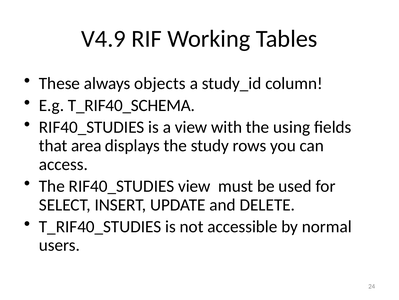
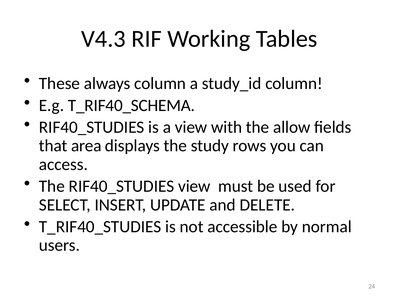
V4.9: V4.9 -> V4.3
always objects: objects -> column
using: using -> allow
